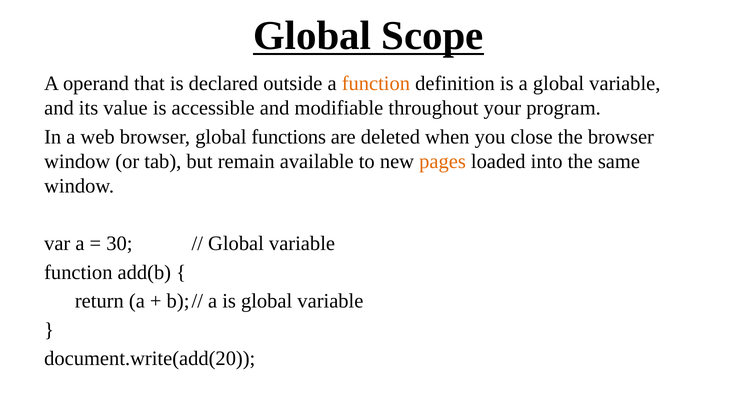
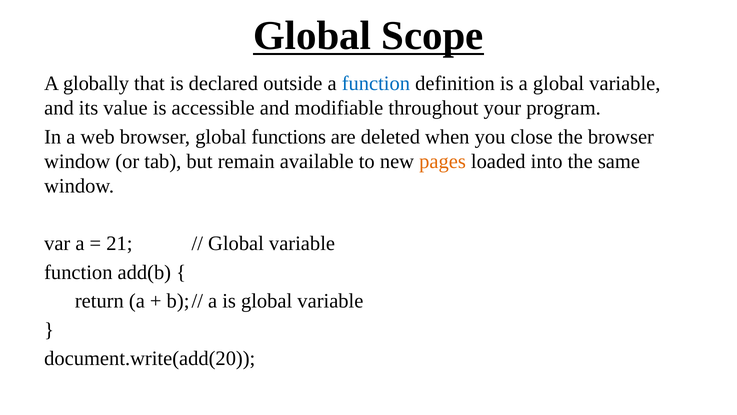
operand: operand -> globally
function at (376, 83) colour: orange -> blue
30: 30 -> 21
